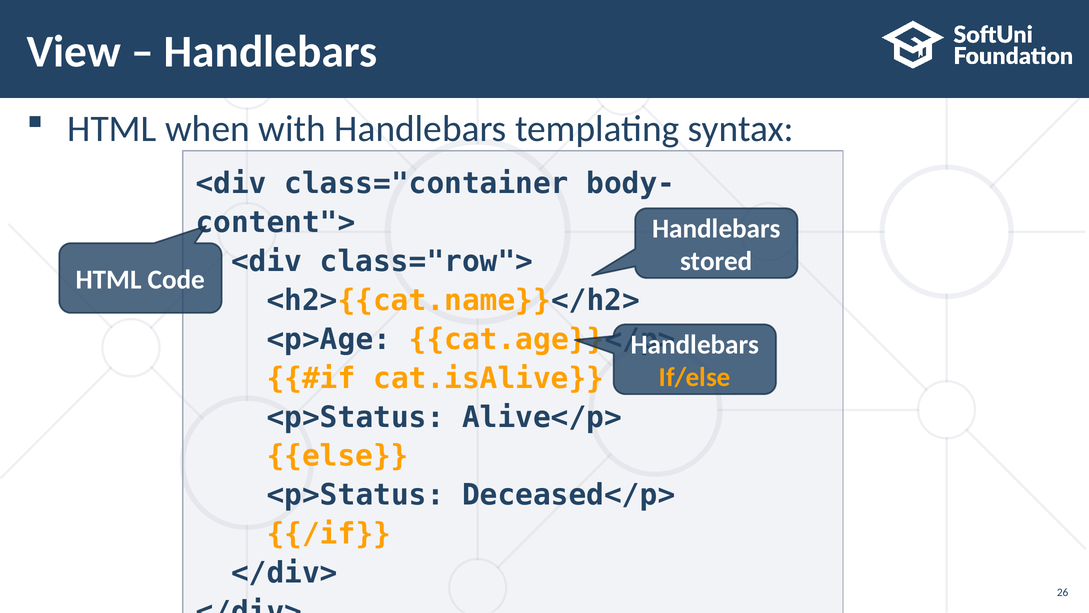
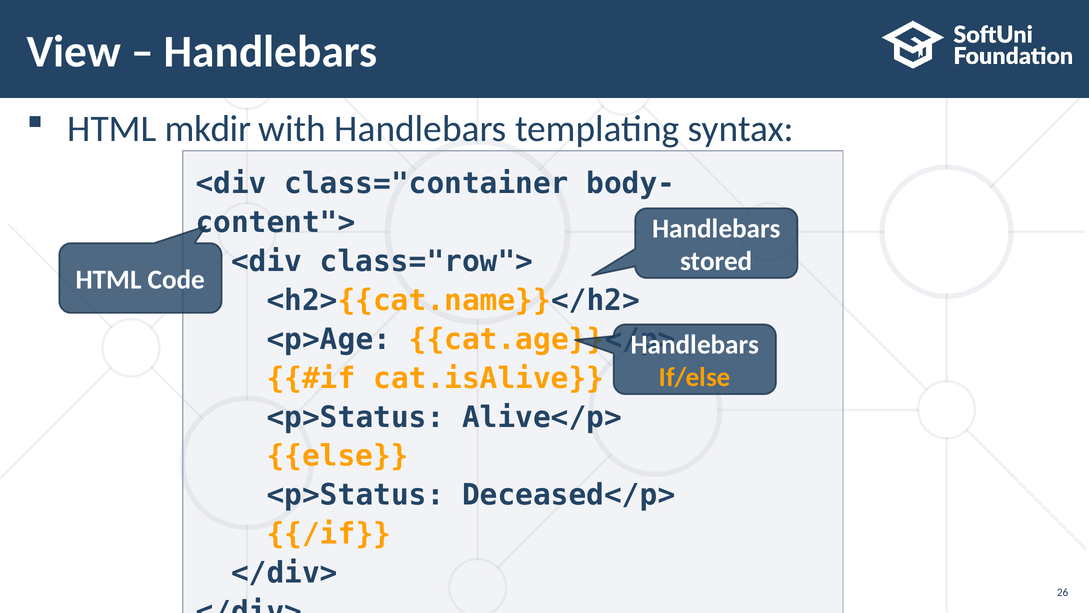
when: when -> mkdir
